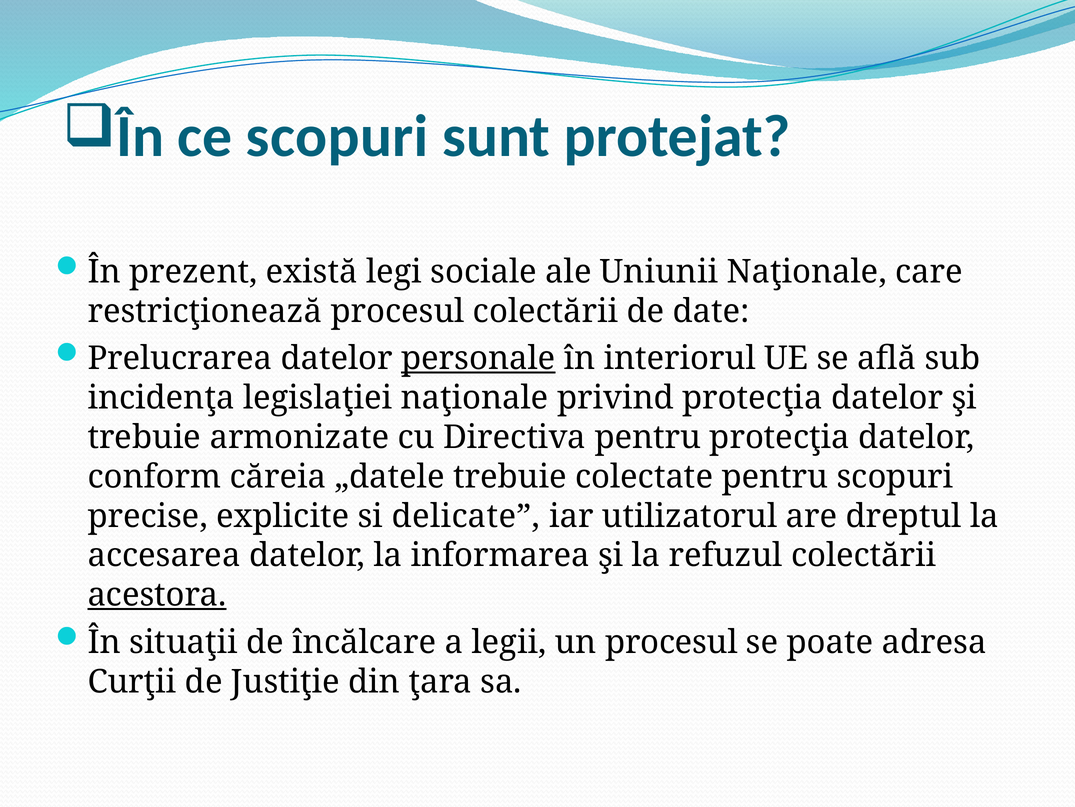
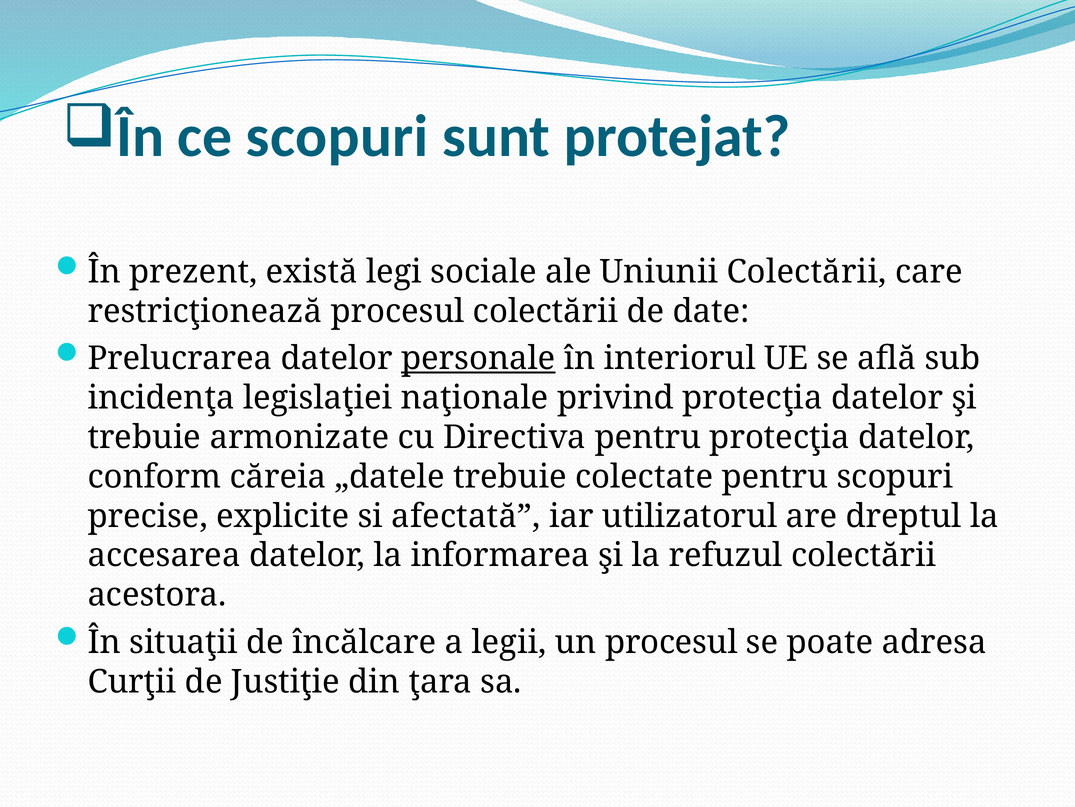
Uniunii Naţionale: Naţionale -> Colectării
delicate: delicate -> afectată
acestora underline: present -> none
